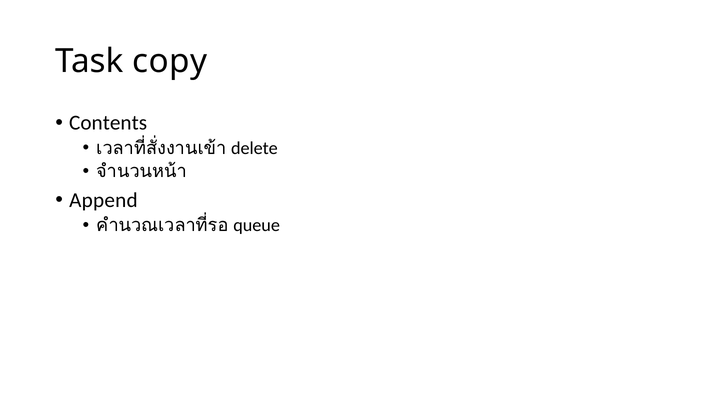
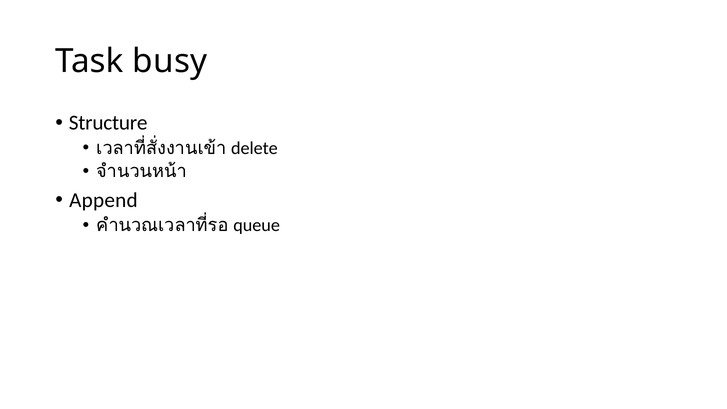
copy: copy -> busy
Contents: Contents -> Structure
